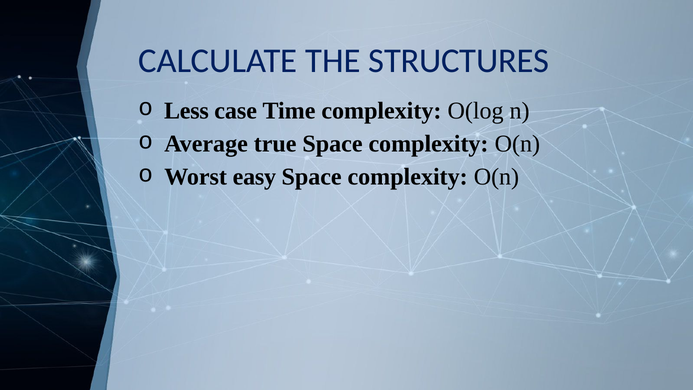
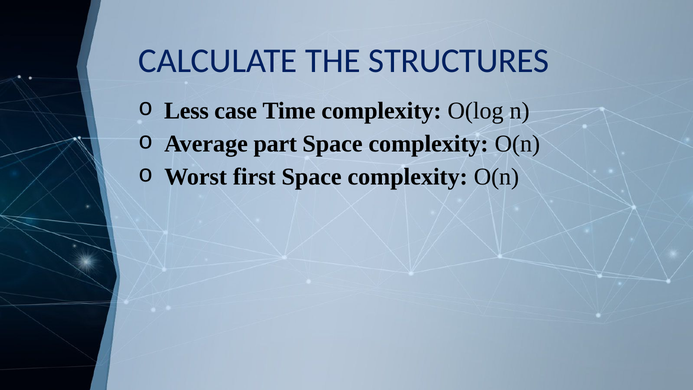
true: true -> part
easy: easy -> first
